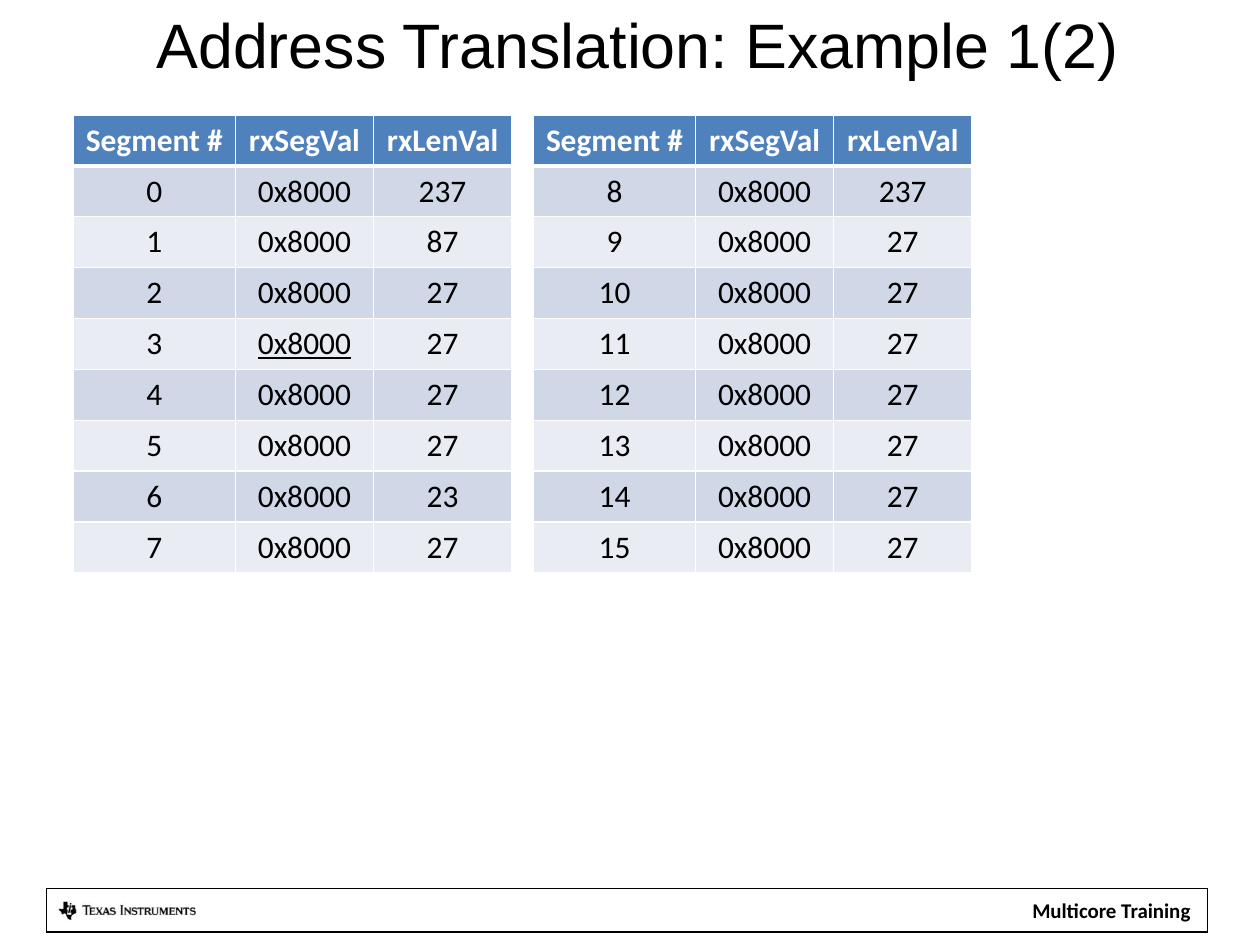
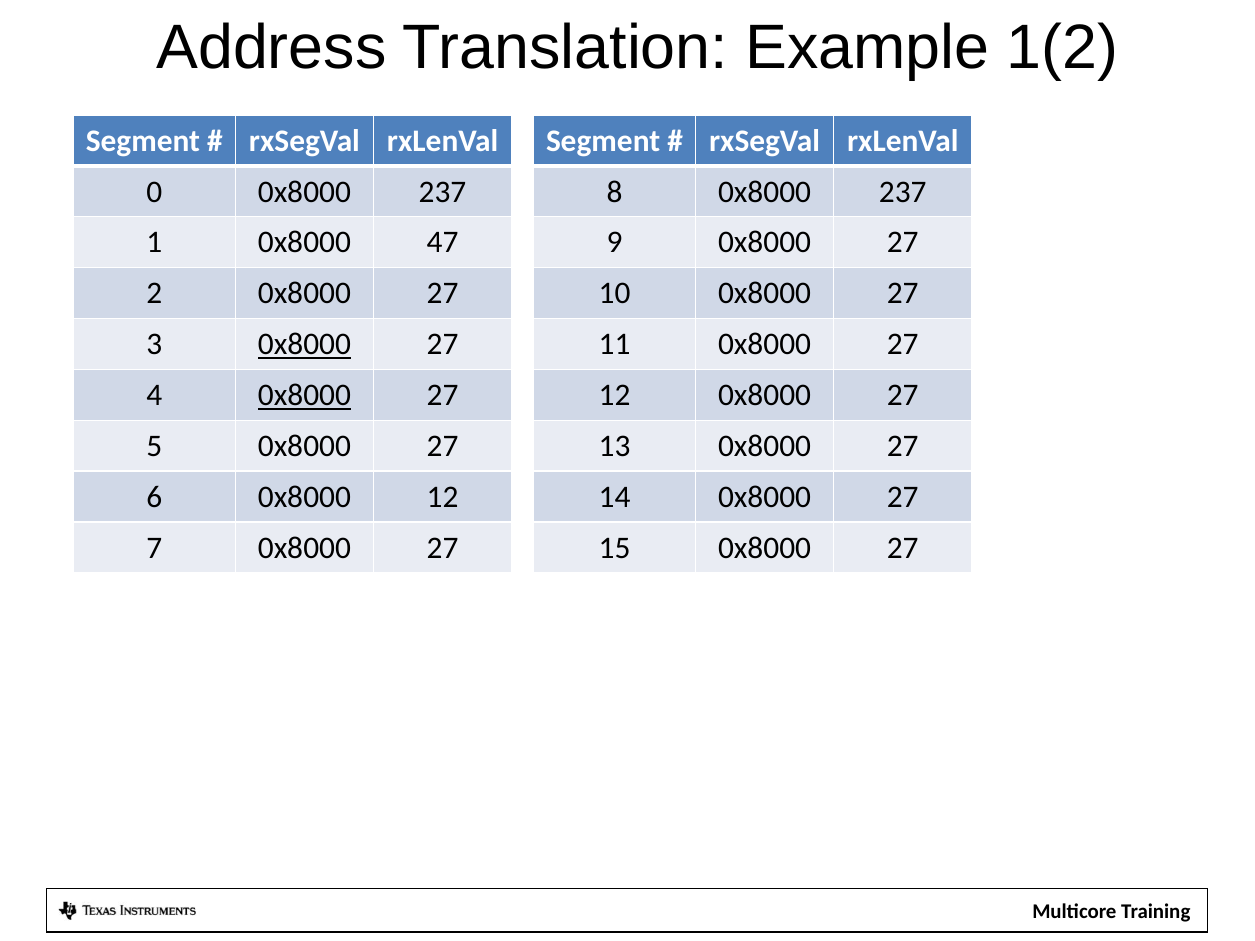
87: 87 -> 47
0x8000 at (304, 395) underline: none -> present
0x8000 23: 23 -> 12
